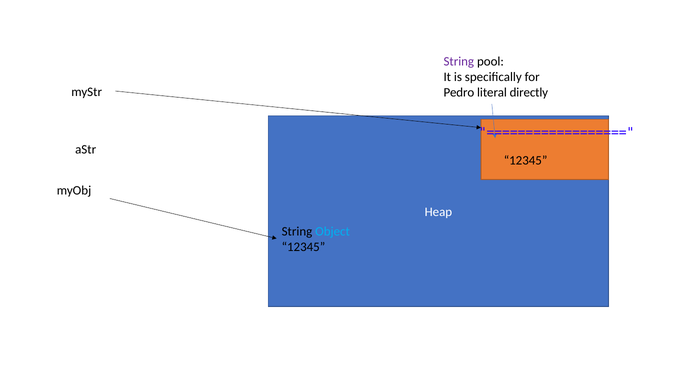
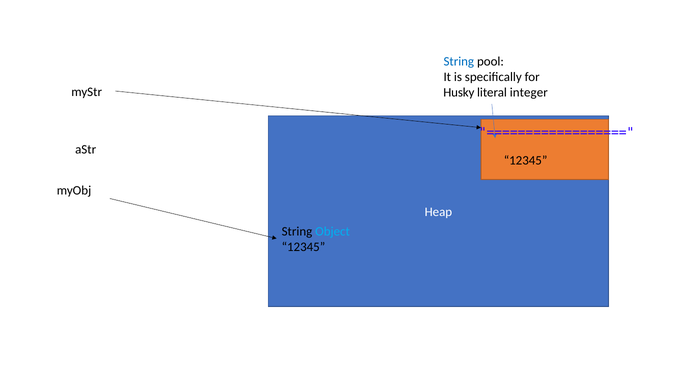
String at (459, 61) colour: purple -> blue
Pedro: Pedro -> Husky
directly: directly -> integer
